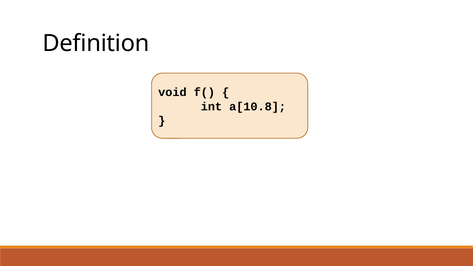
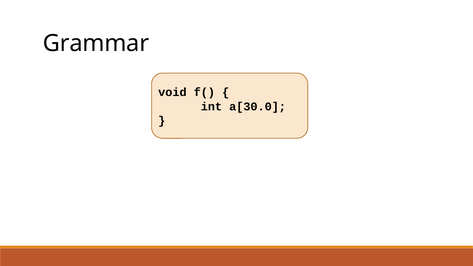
Definition: Definition -> Grammar
a[10.8: a[10.8 -> a[30.0
